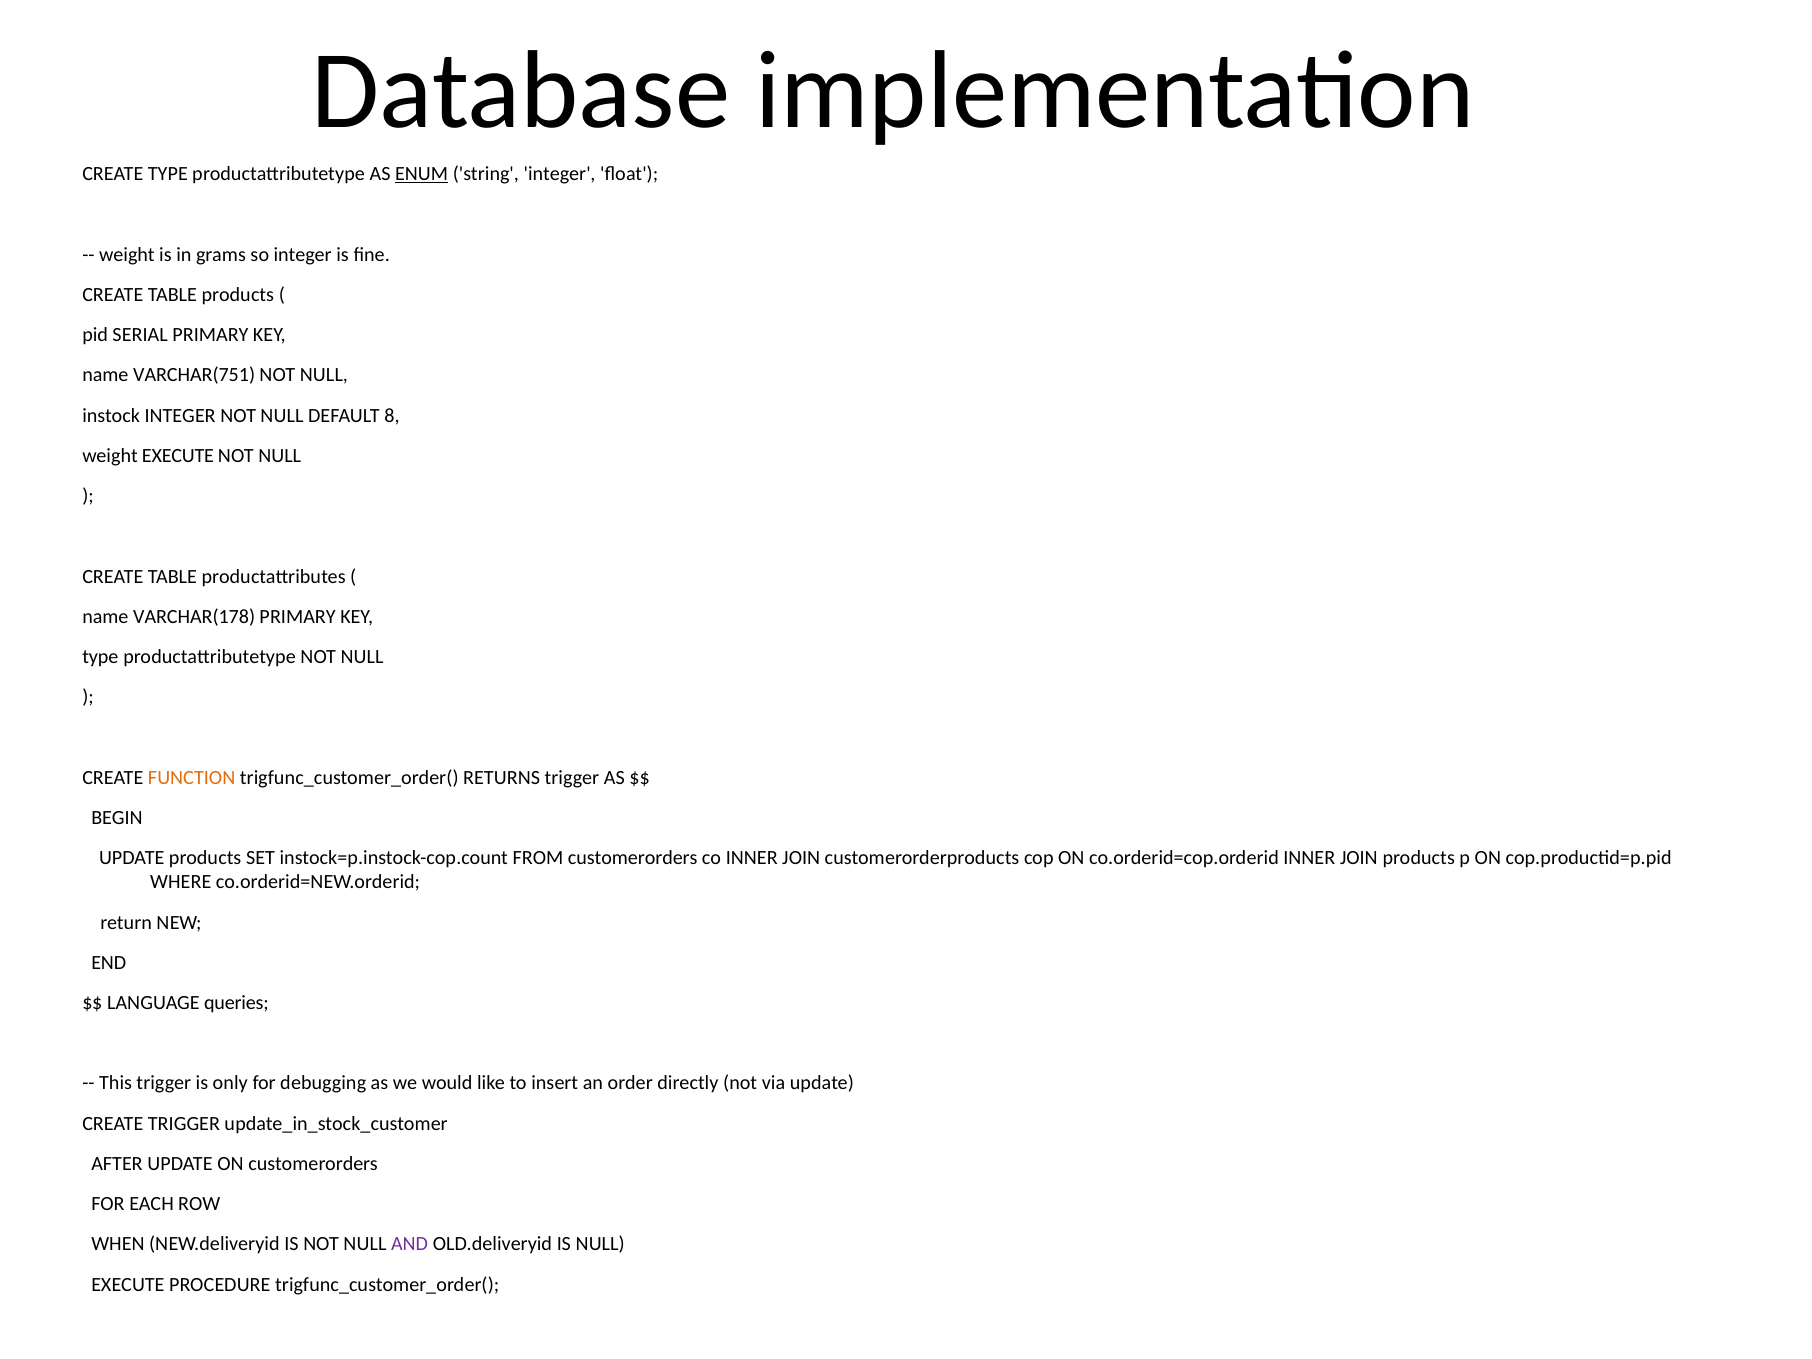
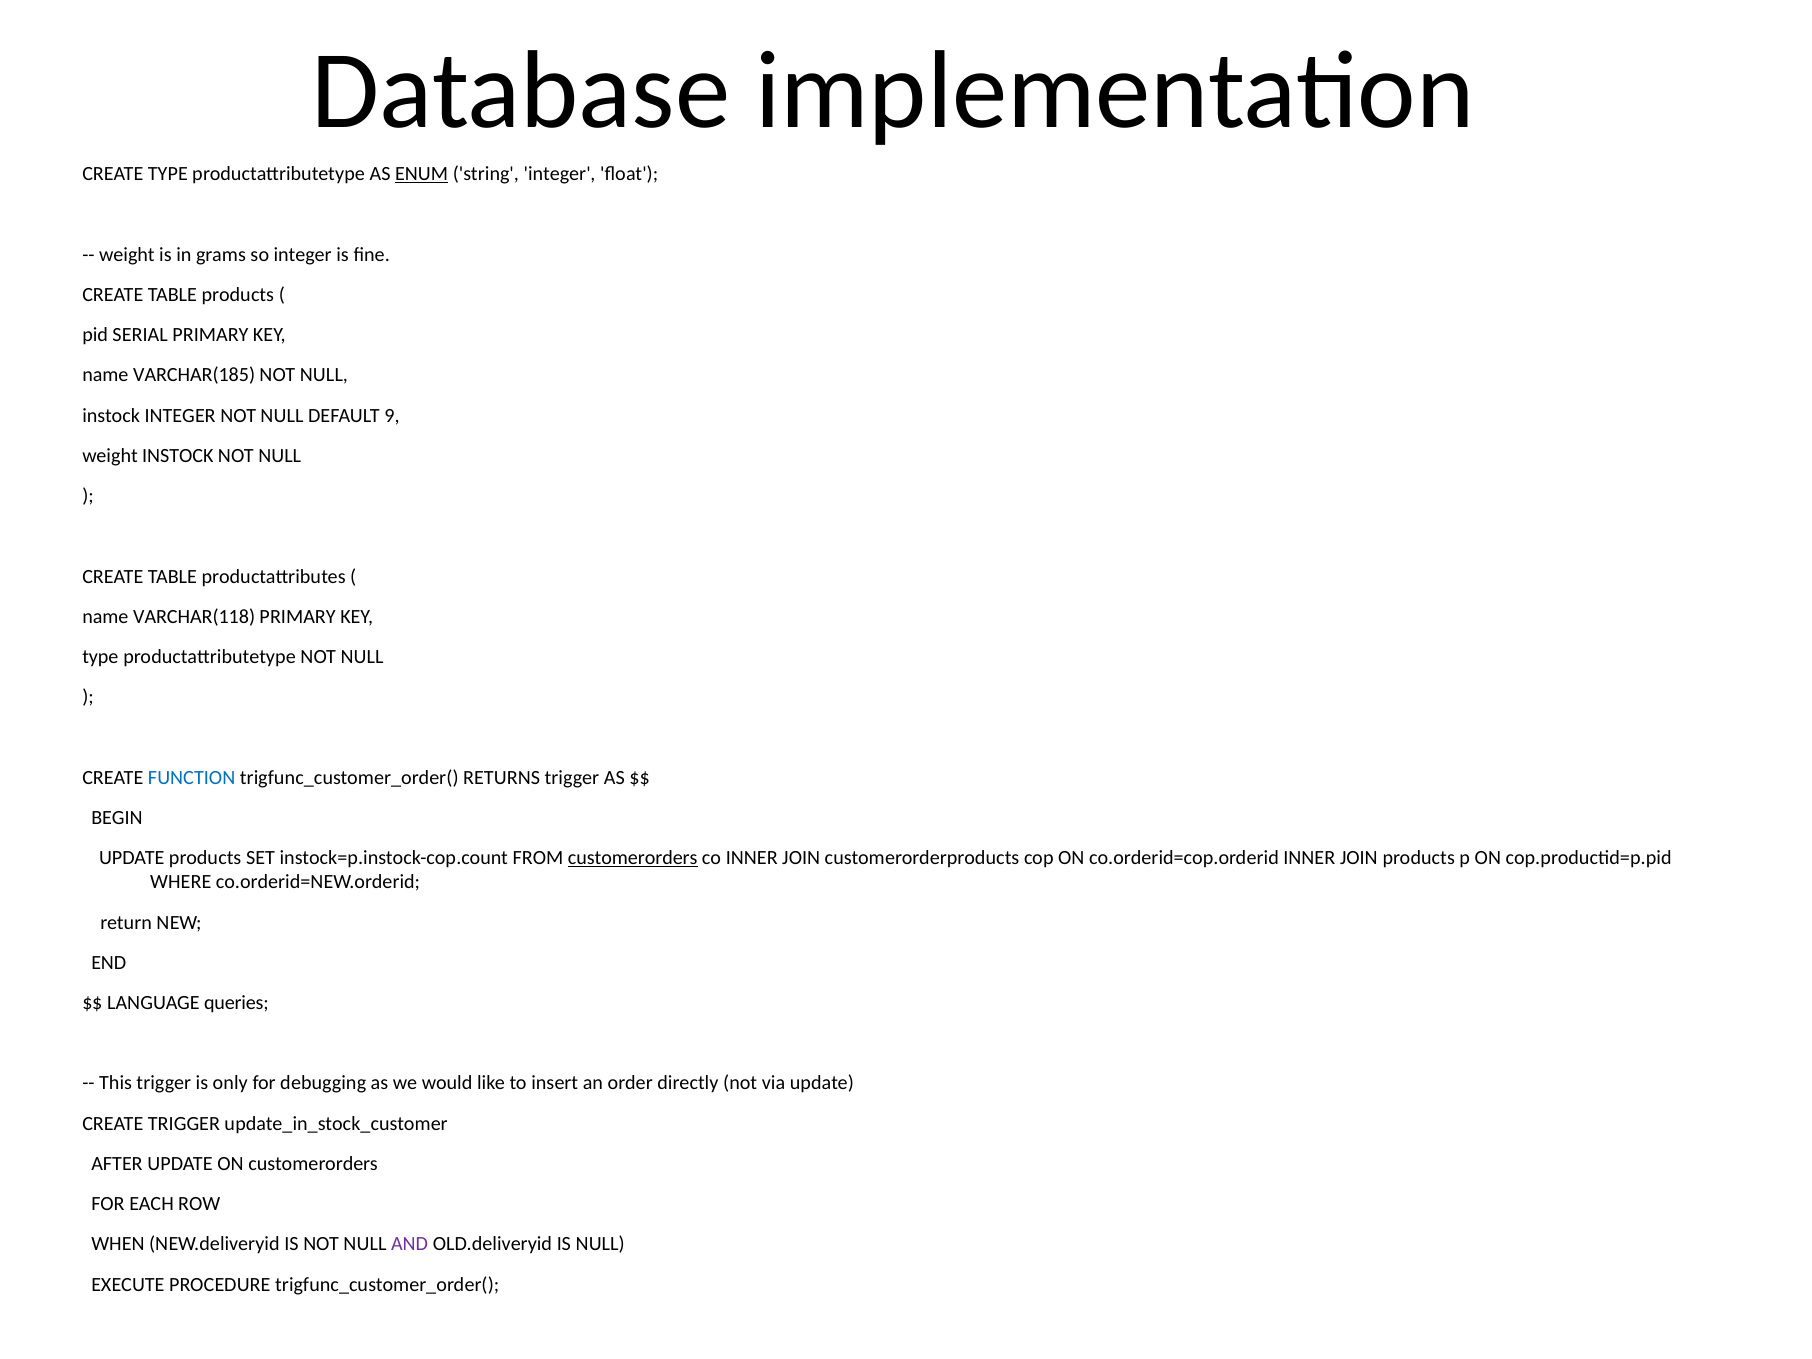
VARCHAR(751: VARCHAR(751 -> VARCHAR(185
8: 8 -> 9
weight EXECUTE: EXECUTE -> INSTOCK
VARCHAR(178: VARCHAR(178 -> VARCHAR(118
FUNCTION colour: orange -> blue
customerorders at (633, 858) underline: none -> present
